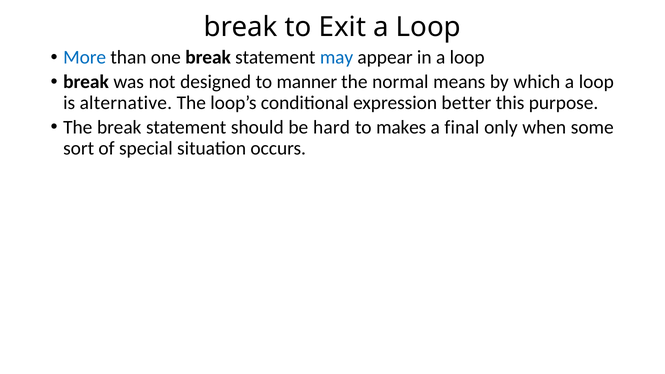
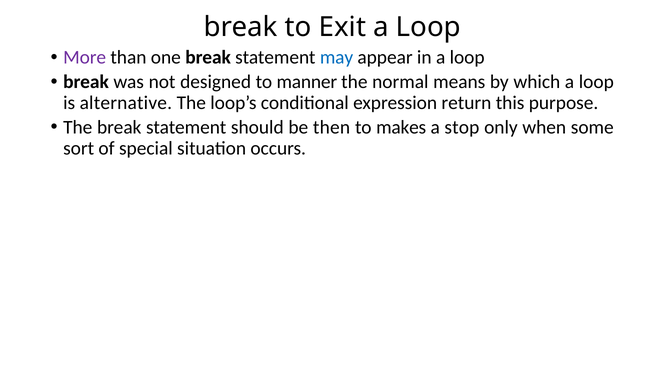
More colour: blue -> purple
better: better -> return
hard: hard -> then
final: final -> stop
